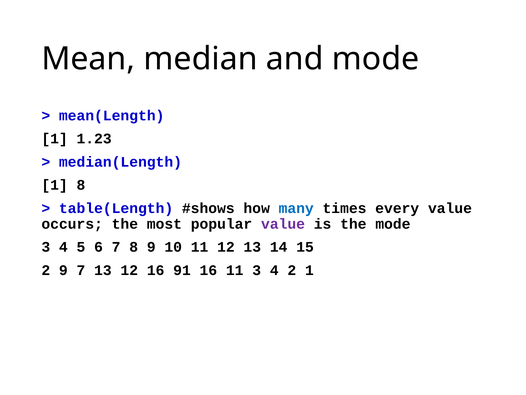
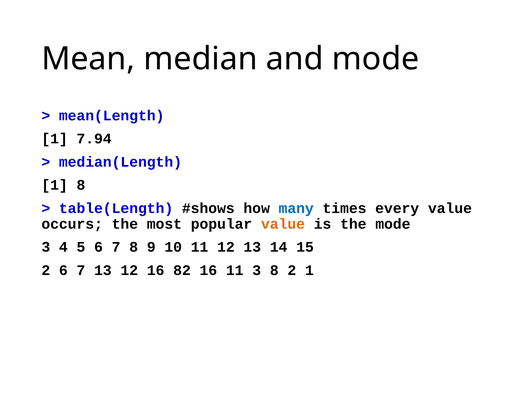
1.23: 1.23 -> 7.94
value at (283, 224) colour: purple -> orange
2 9: 9 -> 6
91: 91 -> 82
11 3 4: 4 -> 8
